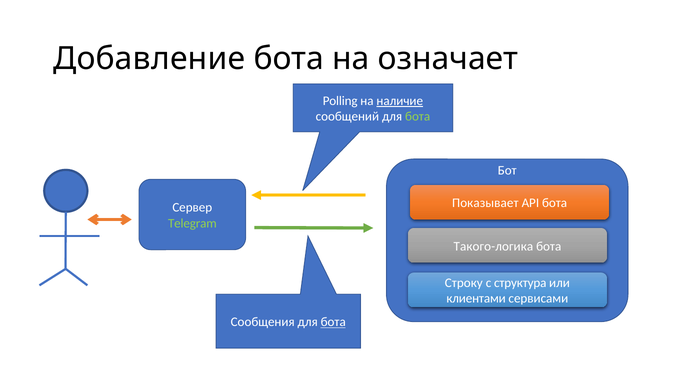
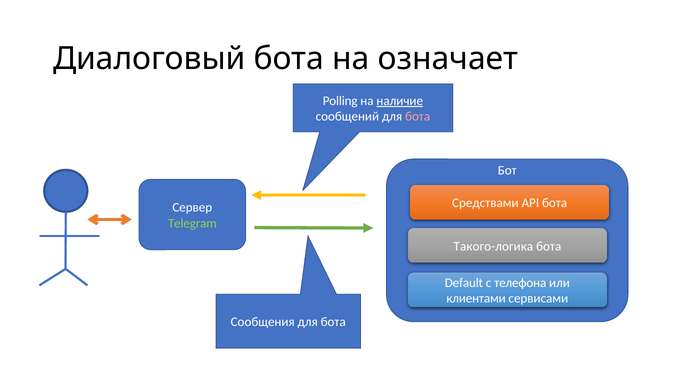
Добавление: Добавление -> Диалоговый
бота at (418, 116) colour: light green -> pink
Показывает: Показывает -> Средствами
Строку: Строку -> Default
структура: структура -> телефона
бота at (333, 322) underline: present -> none
